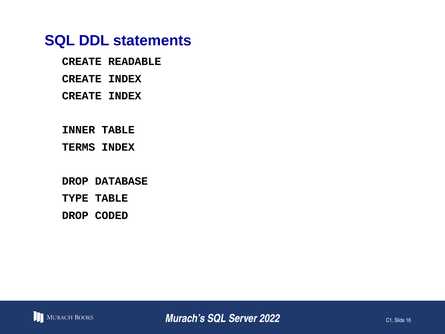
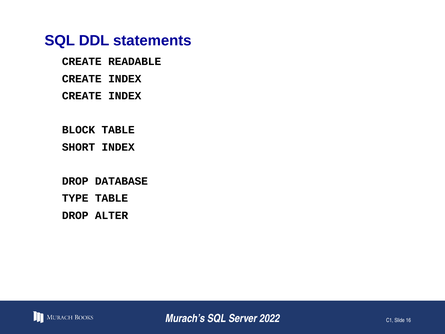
INNER: INNER -> BLOCK
TERMS: TERMS -> SHORT
CODED: CODED -> ALTER
